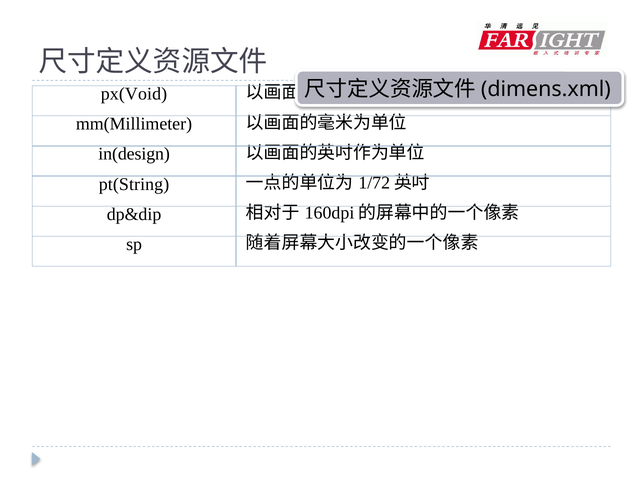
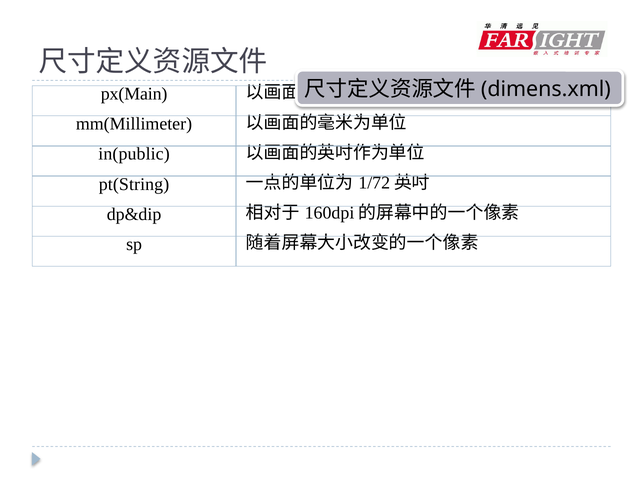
px(Void: px(Void -> px(Main
in(design: in(design -> in(public
